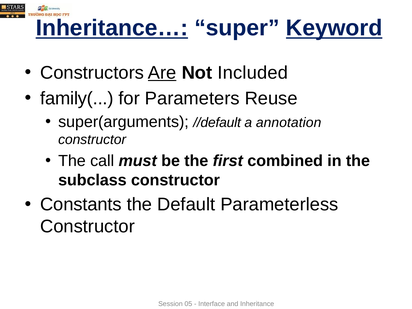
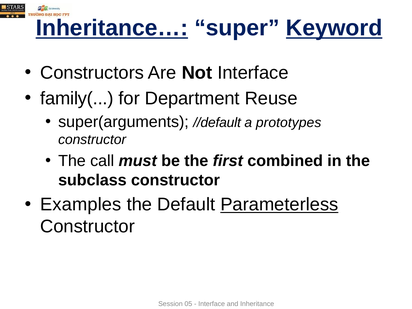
Are underline: present -> none
Not Included: Included -> Interface
Parameters: Parameters -> Department
annotation: annotation -> prototypes
Constants: Constants -> Examples
Parameterless underline: none -> present
